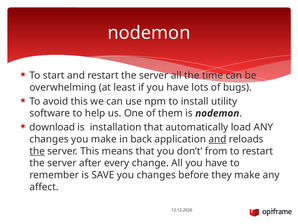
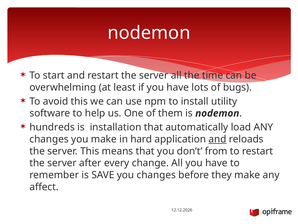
download: download -> hundreds
back: back -> hard
the at (37, 151) underline: present -> none
